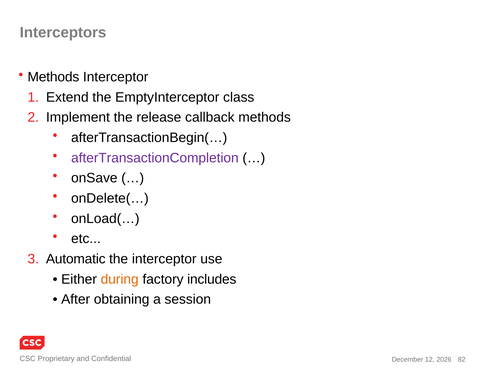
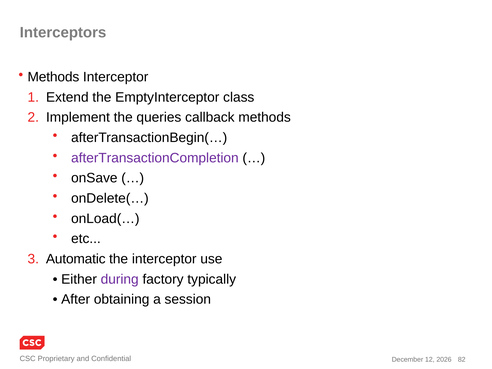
release: release -> queries
during colour: orange -> purple
includes: includes -> typically
